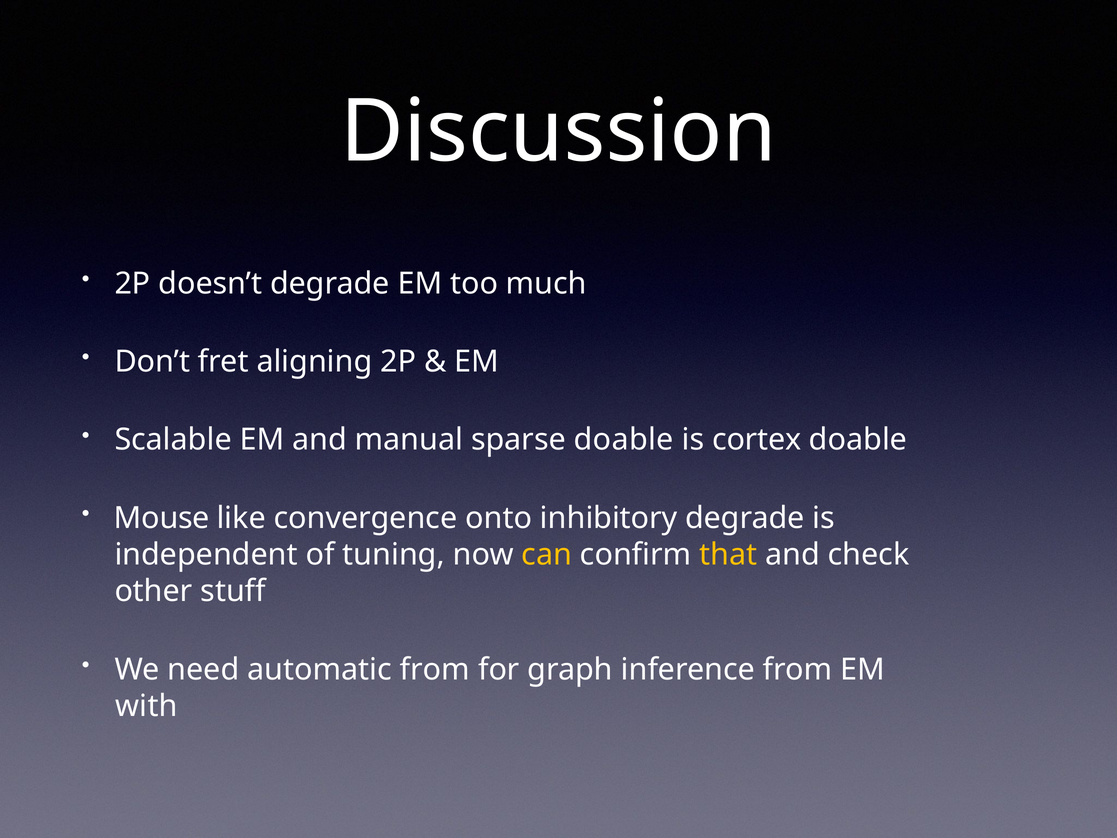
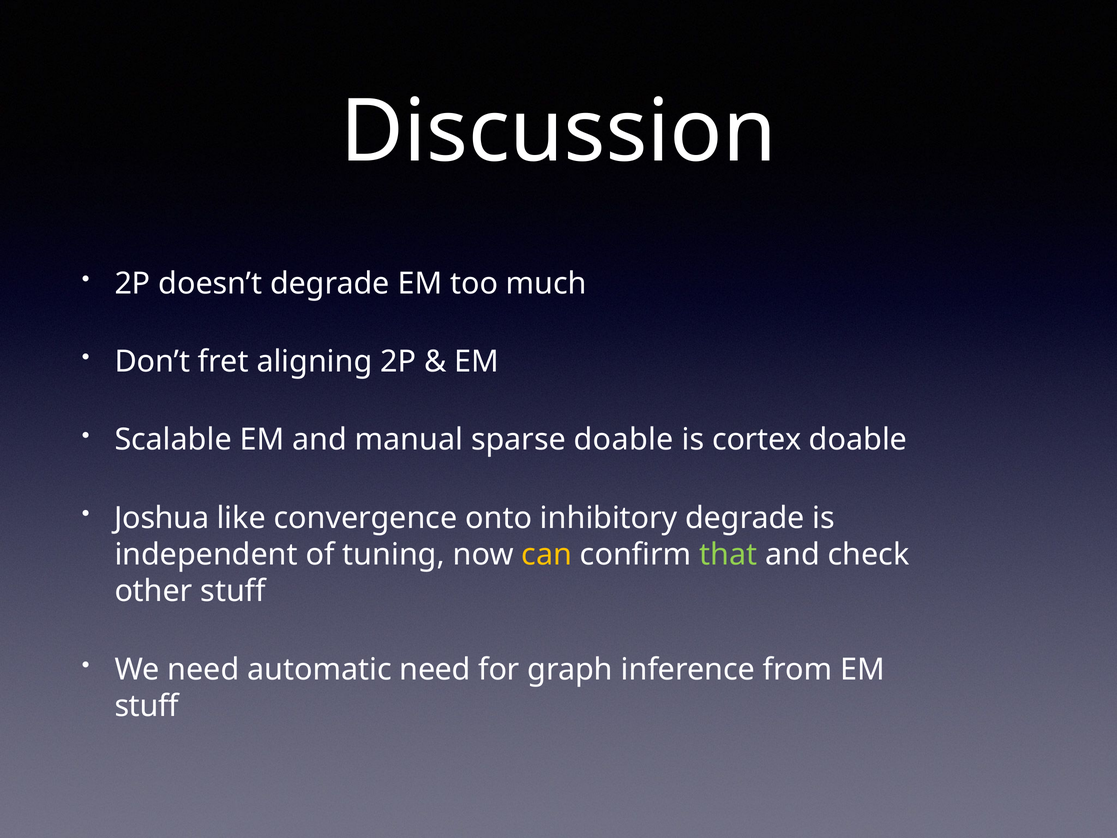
Mouse: Mouse -> Joshua
that colour: yellow -> light green
automatic from: from -> need
with at (146, 706): with -> stuff
